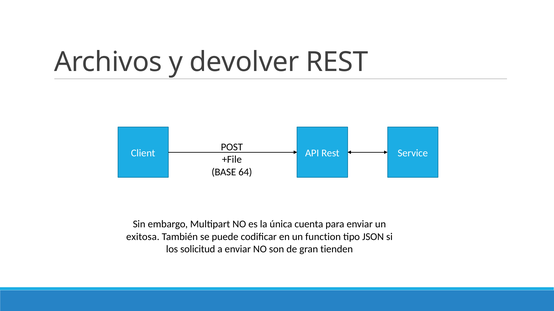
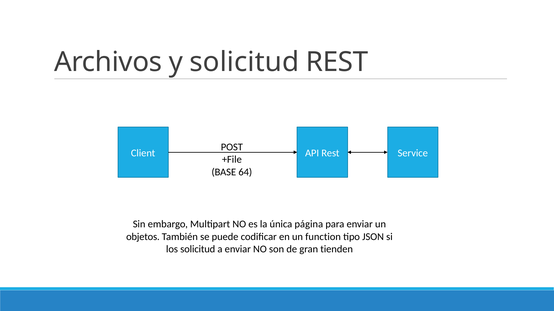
y devolver: devolver -> solicitud
cuenta: cuenta -> página
exitosa: exitosa -> objetos
